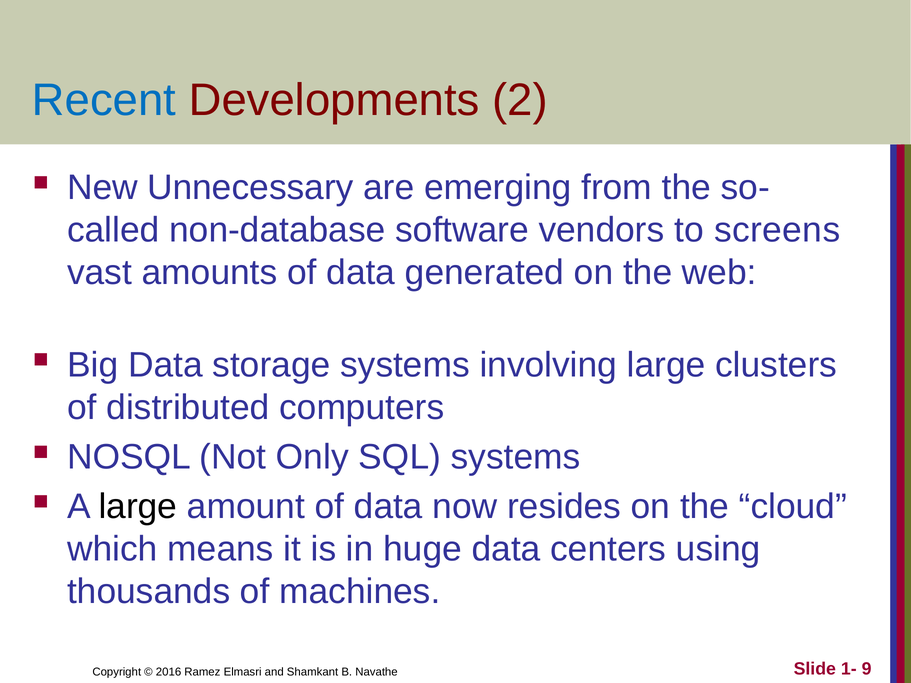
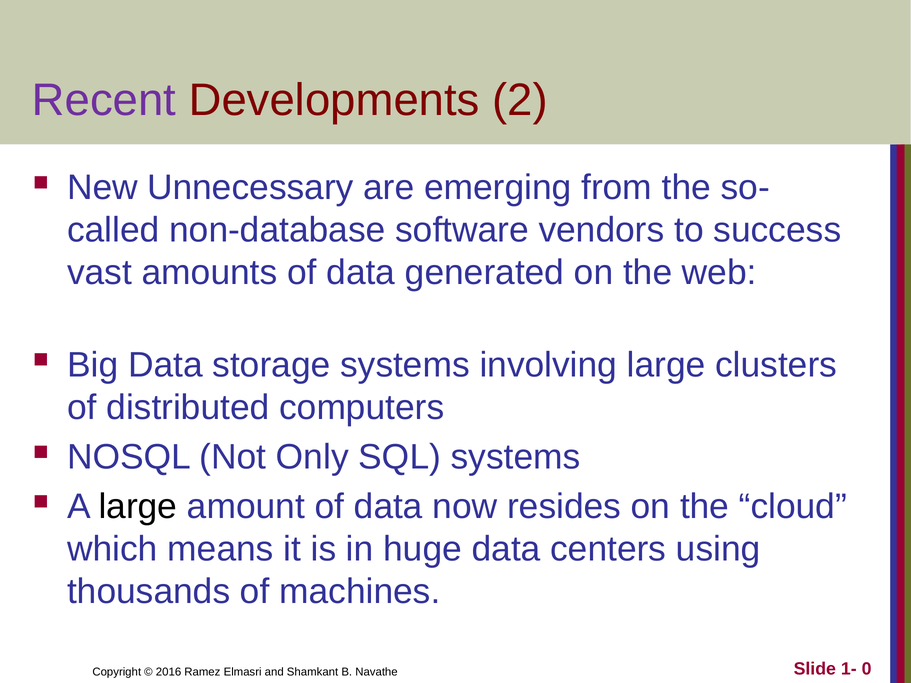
Recent colour: blue -> purple
screens: screens -> success
9: 9 -> 0
